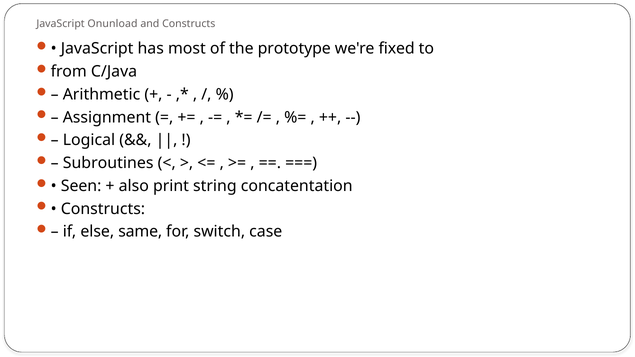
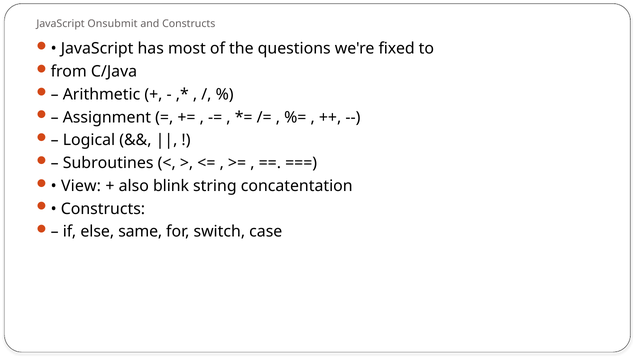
Onunload: Onunload -> Onsubmit
prototype: prototype -> questions
Seen: Seen -> View
print: print -> blink
